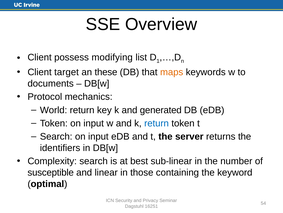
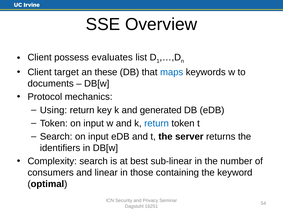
modifying: modifying -> evaluates
maps colour: orange -> blue
World: World -> Using
susceptible: susceptible -> consumers
